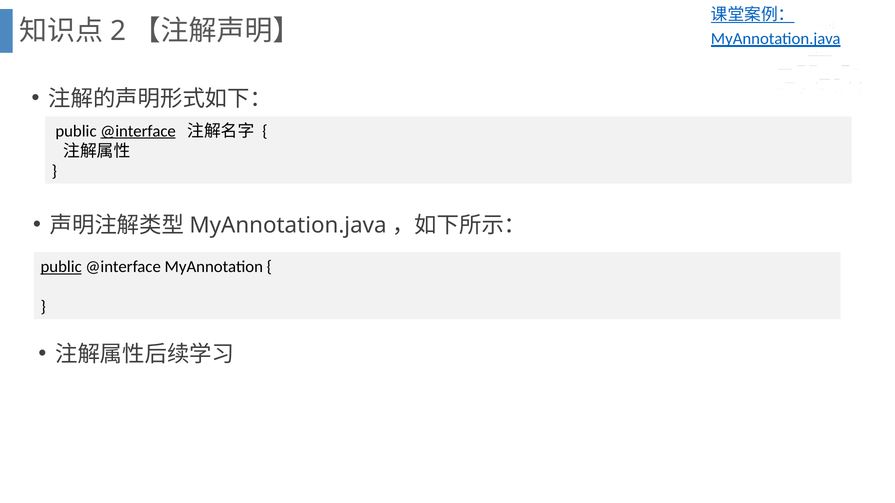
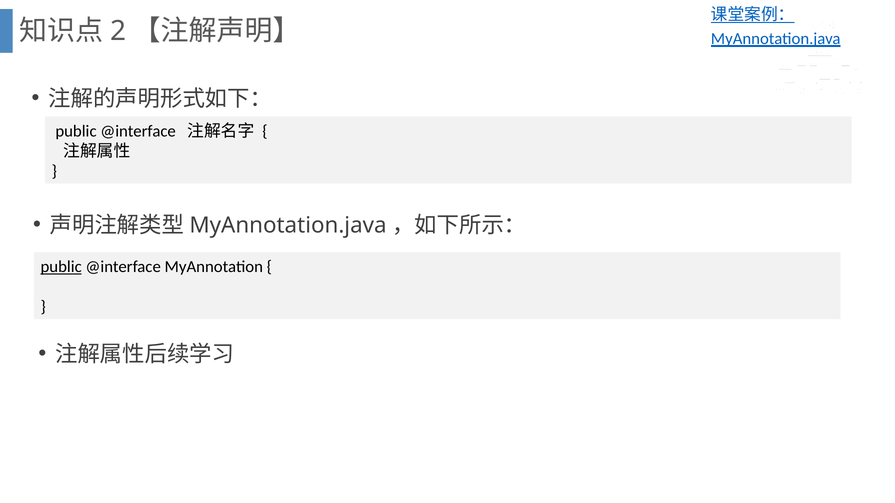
@interface at (138, 131) underline: present -> none
